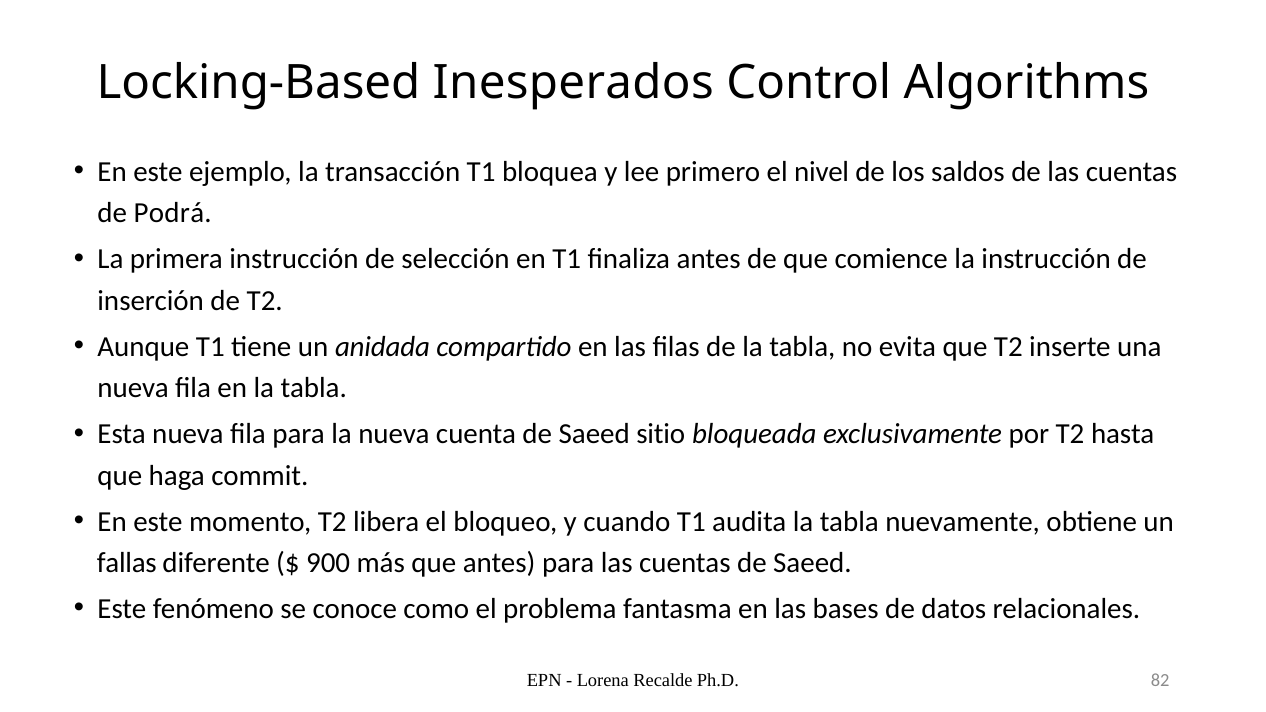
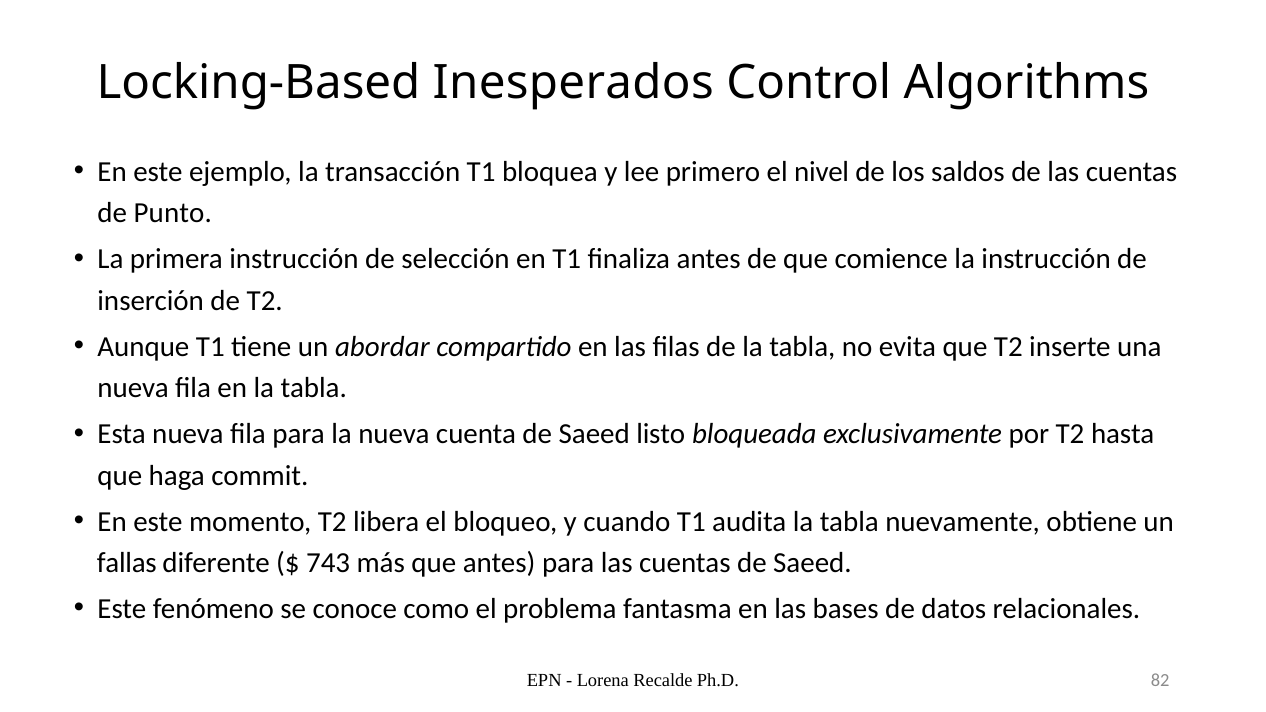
Podrá: Podrá -> Punto
anidada: anidada -> abordar
sitio: sitio -> listo
900: 900 -> 743
